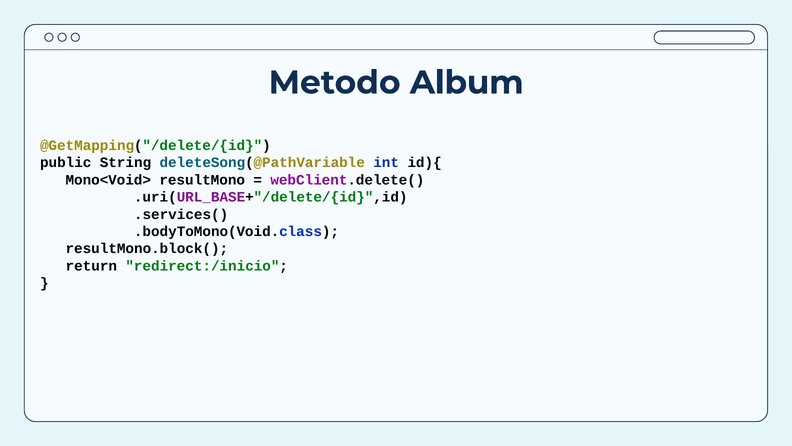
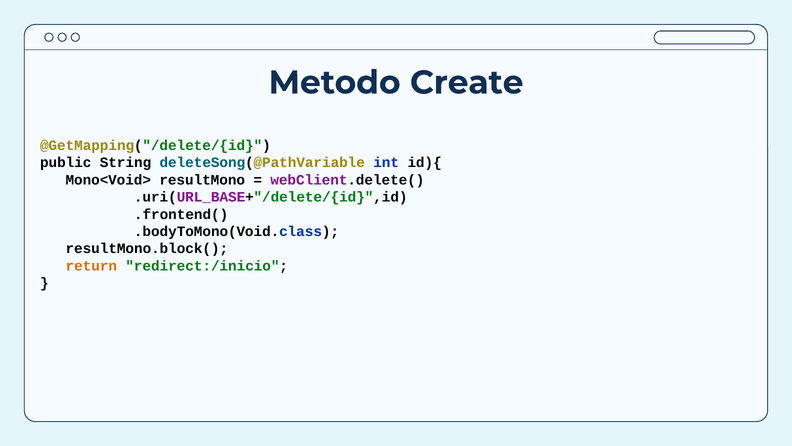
Album: Album -> Create
.services(: .services( -> .frontend(
return colour: black -> orange
